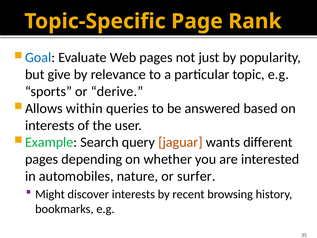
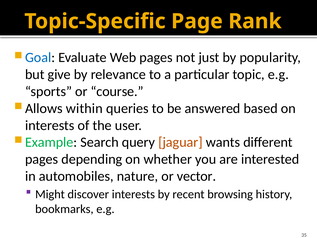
derive: derive -> course
surfer: surfer -> vector
